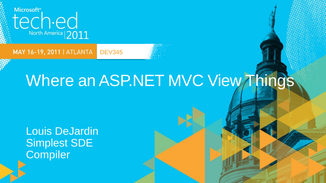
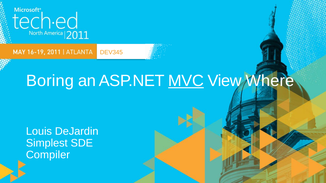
Where: Where -> Boring
MVC underline: none -> present
Things: Things -> Where
